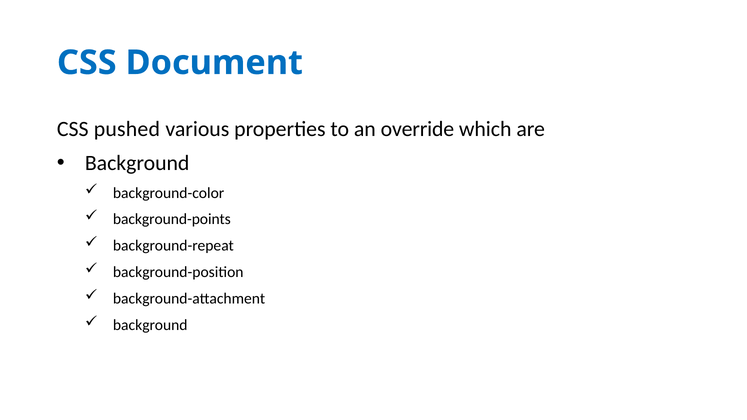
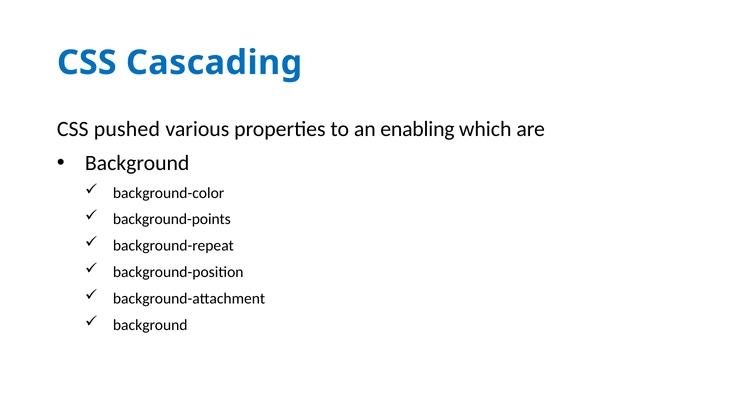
Document: Document -> Cascading
override: override -> enabling
